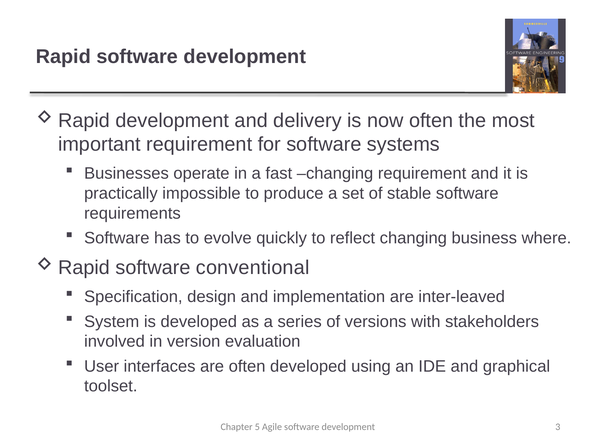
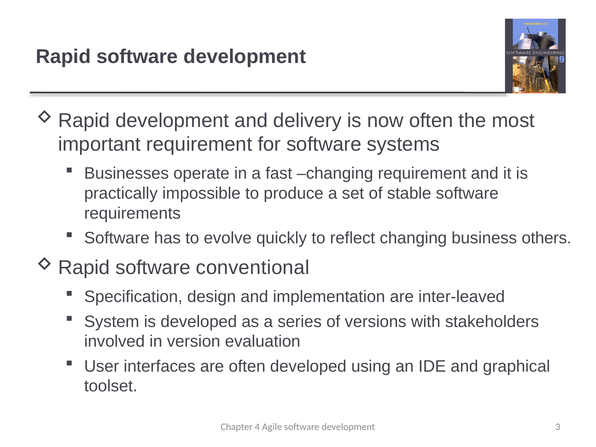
where: where -> others
5: 5 -> 4
